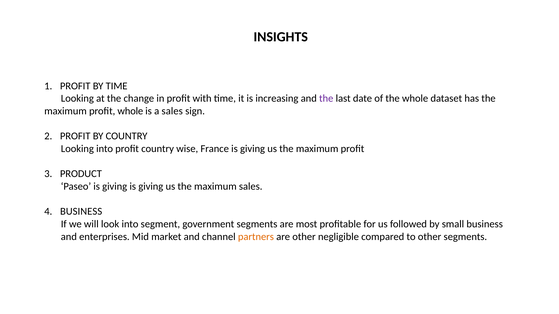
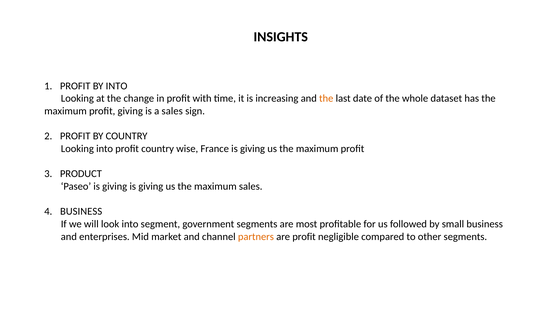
BY TIME: TIME -> INTO
the at (326, 99) colour: purple -> orange
profit whole: whole -> giving
are other: other -> profit
